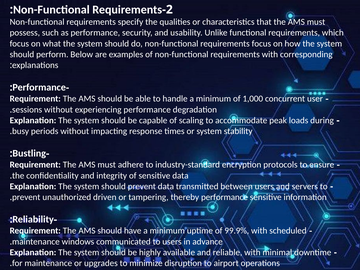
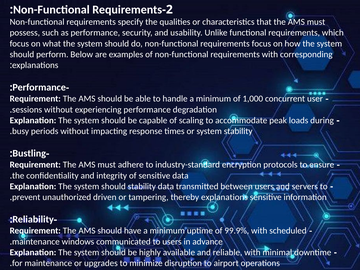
should prevent: prevent -> stability
thereby performance: performance -> explanations
